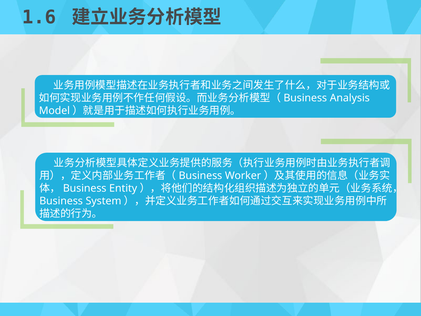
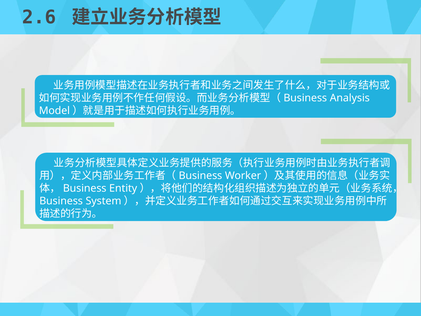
1.6: 1.6 -> 2.6
